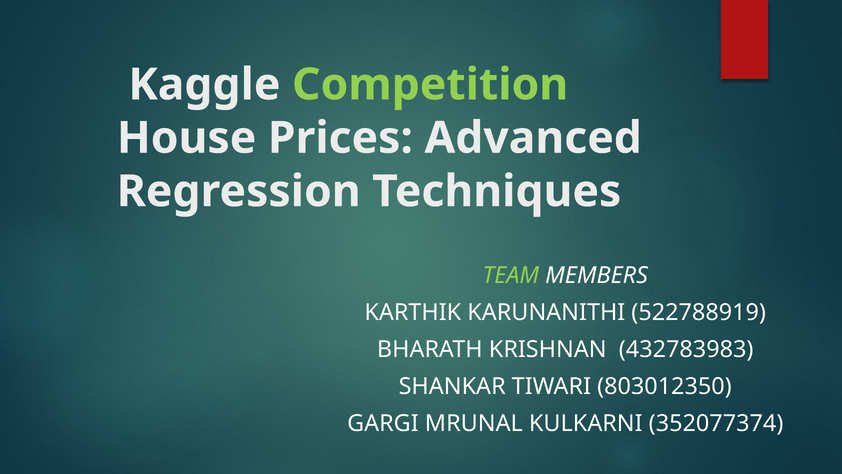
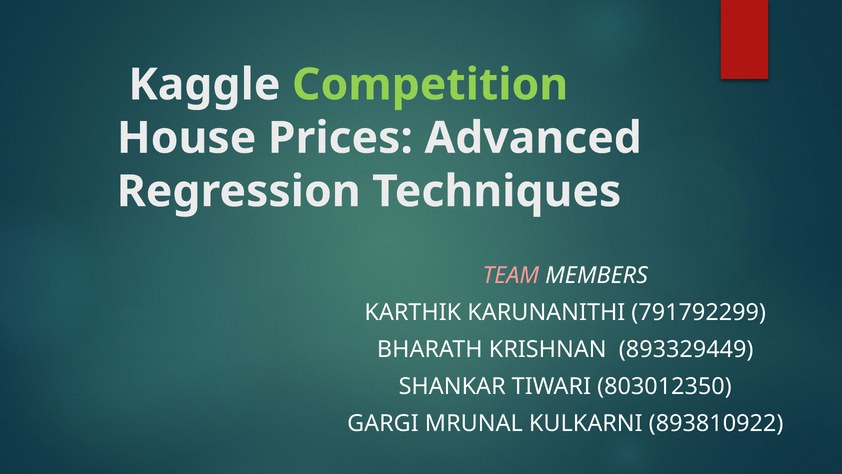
TEAM colour: light green -> pink
522788919: 522788919 -> 791792299
432783983: 432783983 -> 893329449
352077374: 352077374 -> 893810922
